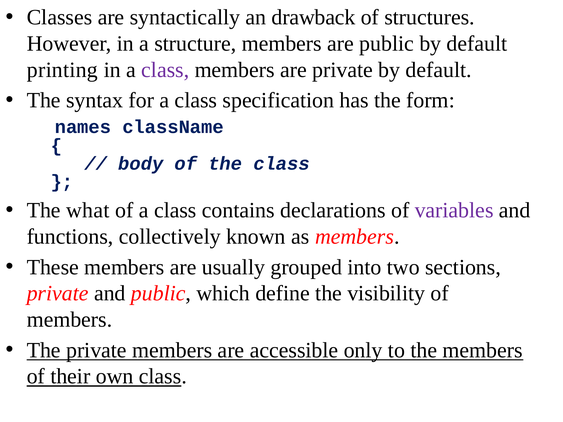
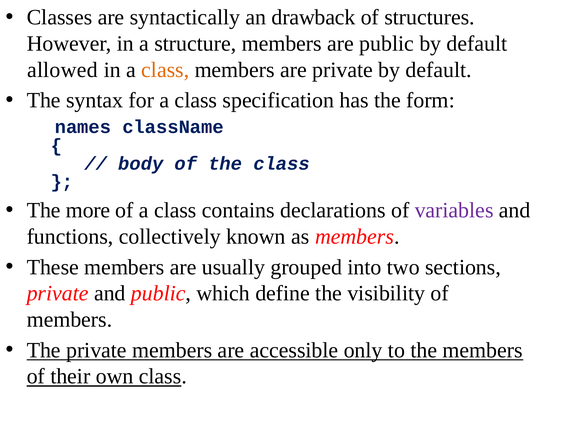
printing: printing -> allowed
class at (165, 70) colour: purple -> orange
what: what -> more
